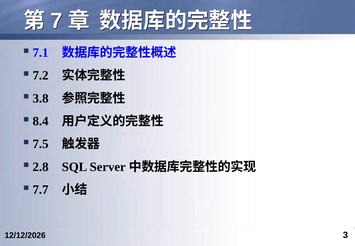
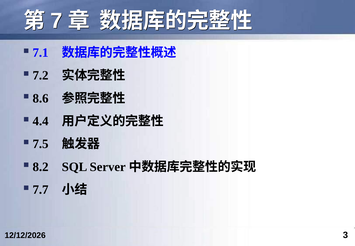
3.8: 3.8 -> 8.6
8.4: 8.4 -> 4.4
2.8: 2.8 -> 8.2
